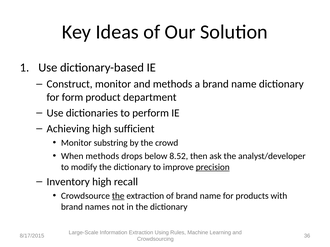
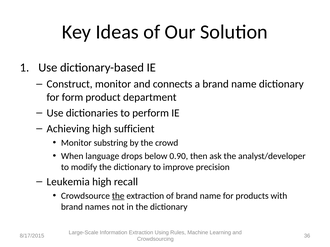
and methods: methods -> connects
When methods: methods -> language
8.52: 8.52 -> 0.90
precision underline: present -> none
Inventory: Inventory -> Leukemia
